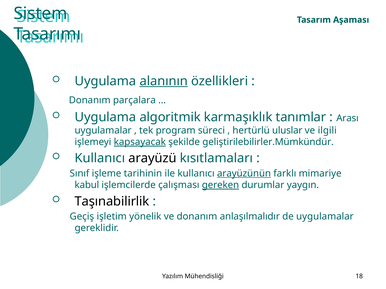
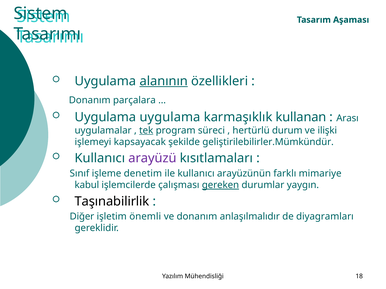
Uygulama algoritmik: algoritmik -> uygulama
tanımlar: tanımlar -> kullanan
tek underline: none -> present
uluslar: uluslar -> durum
ilgili: ilgili -> ilişki
kapsayacak underline: present -> none
arayüzü colour: black -> purple
tarihinin: tarihinin -> denetim
arayüzünün underline: present -> none
Geçiş: Geçiş -> Diğer
yönelik: yönelik -> önemli
de uygulamalar: uygulamalar -> diyagramları
